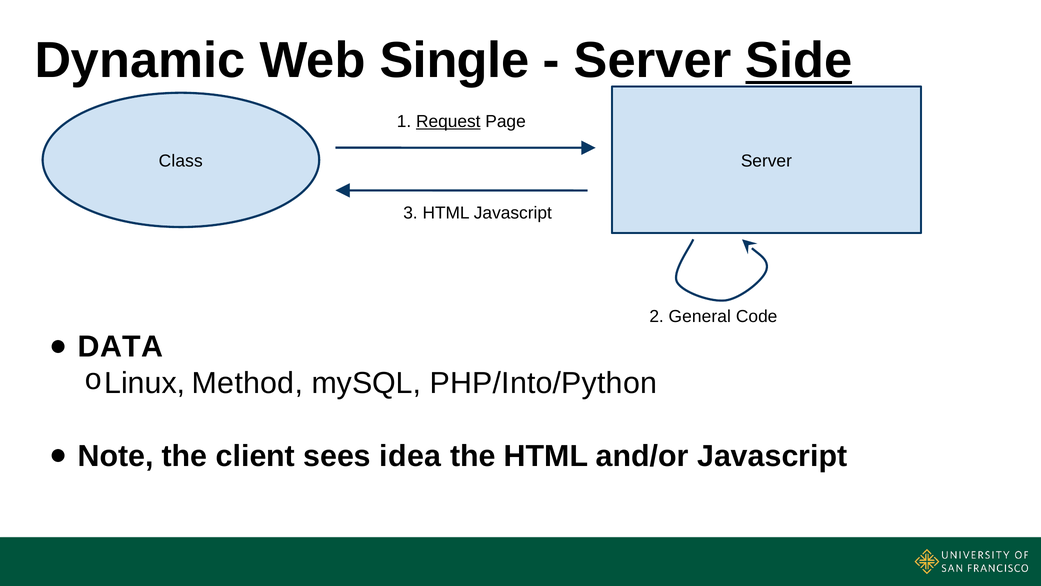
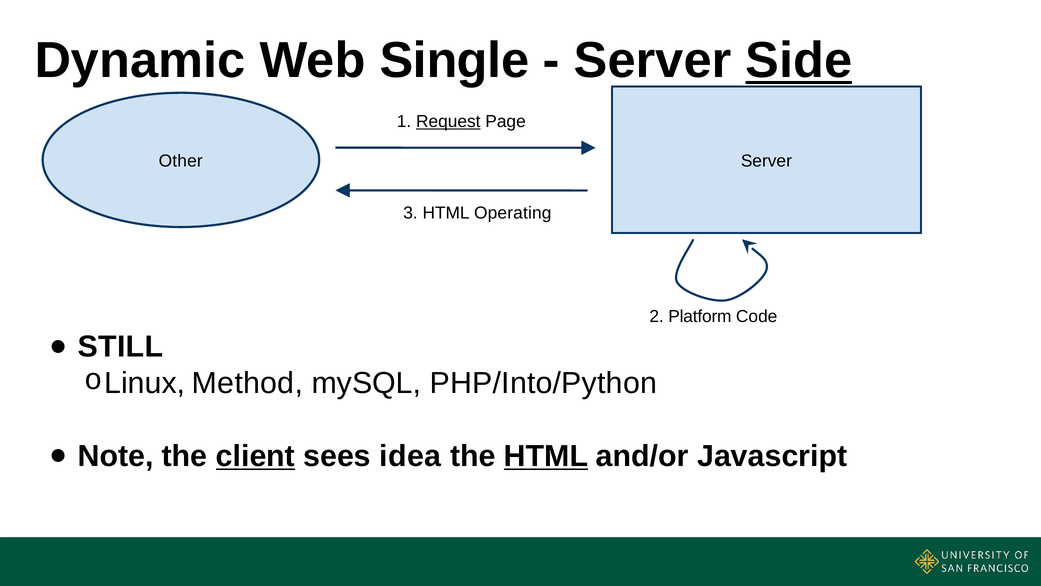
Class: Class -> Other
HTML Javascript: Javascript -> Operating
General: General -> Platform
DATA: DATA -> STILL
client underline: none -> present
HTML at (546, 456) underline: none -> present
